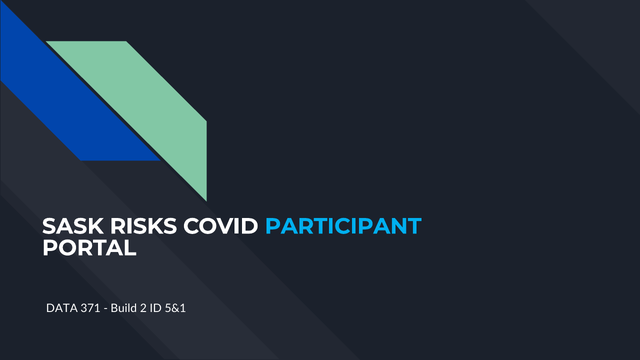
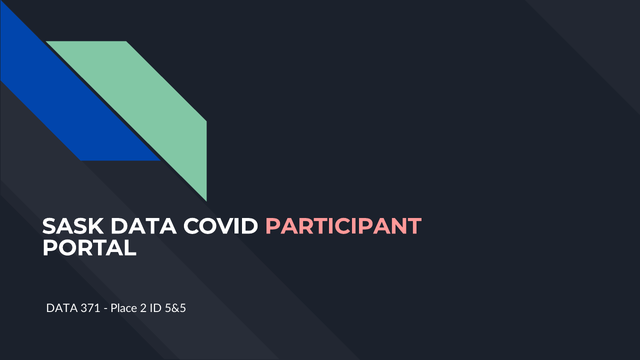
SASK RISKS: RISKS -> DATA
PARTICIPANT colour: light blue -> pink
Build: Build -> Place
5&1: 5&1 -> 5&5
